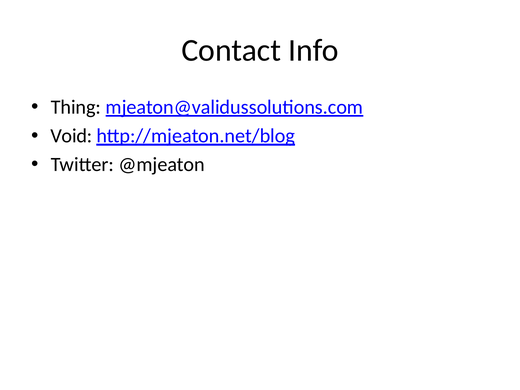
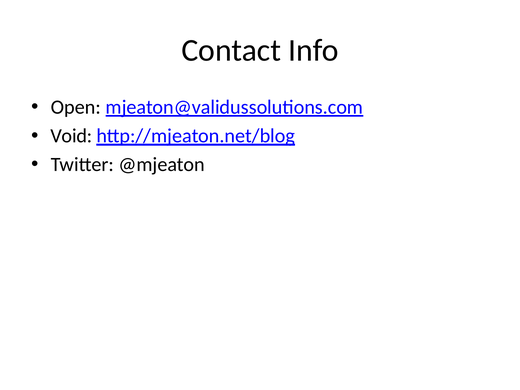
Thing: Thing -> Open
